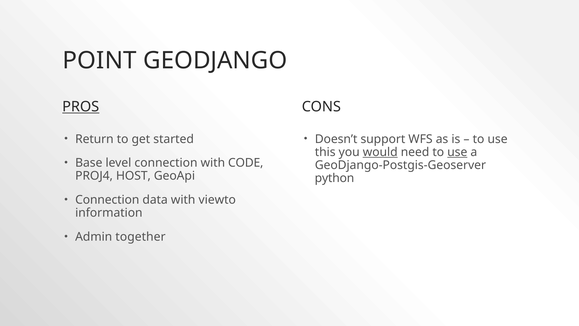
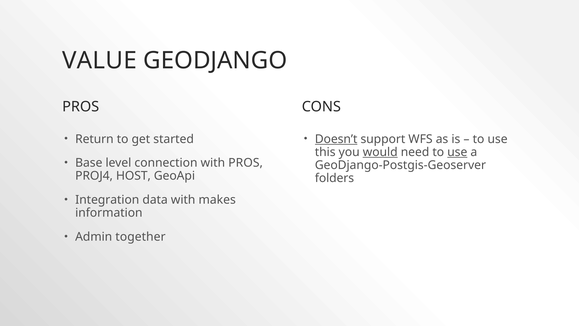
POINT: POINT -> VALUE
PROS at (81, 107) underline: present -> none
Doesn’t underline: none -> present
with CODE: CODE -> PROS
python: python -> folders
Connection at (107, 200): Connection -> Integration
viewto: viewto -> makes
